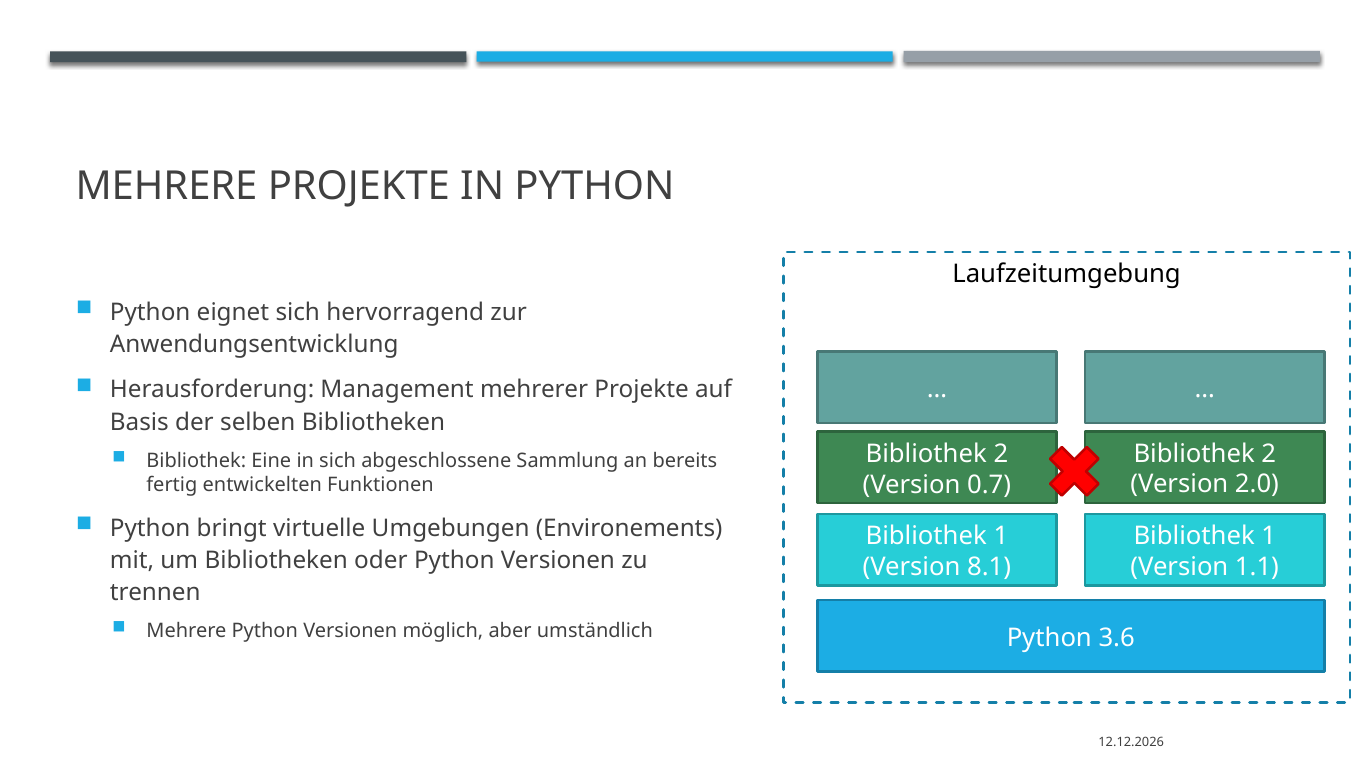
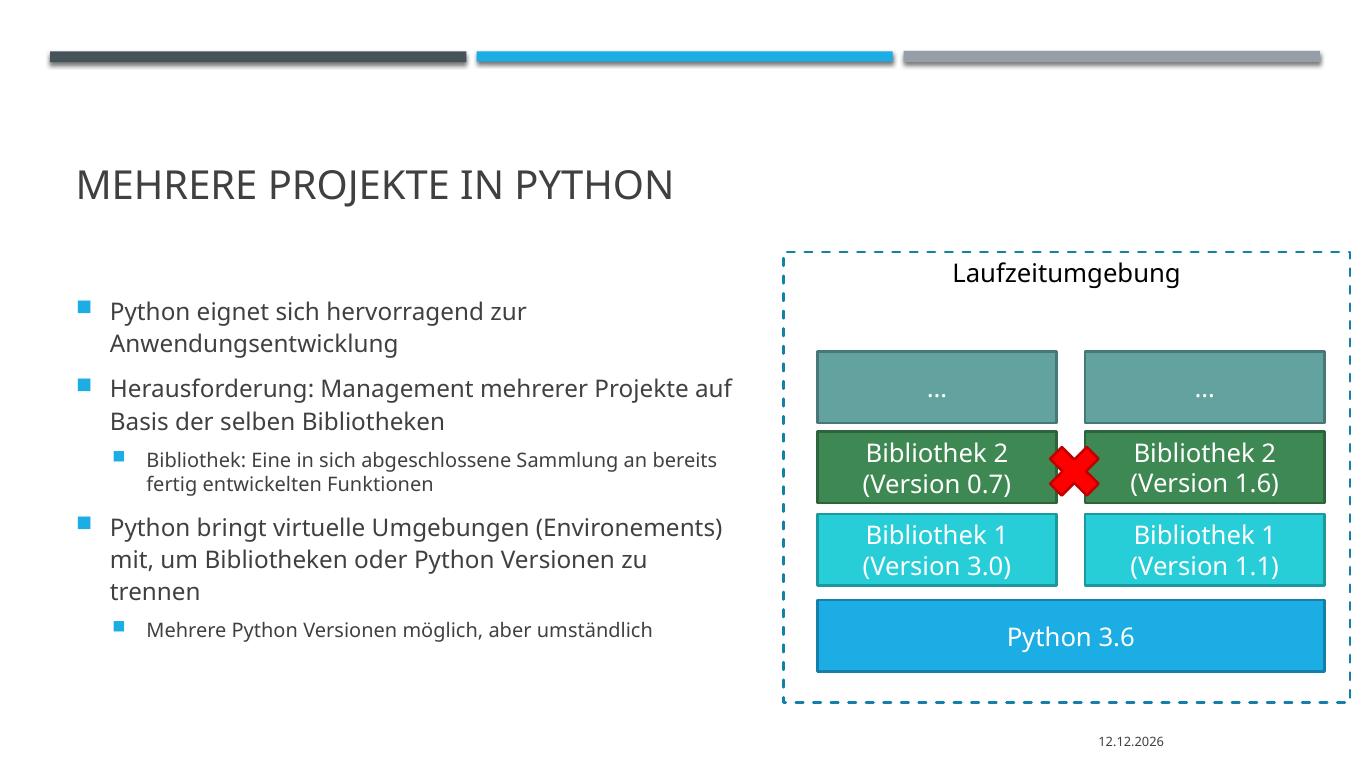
2.0: 2.0 -> 1.6
8.1: 8.1 -> 3.0
